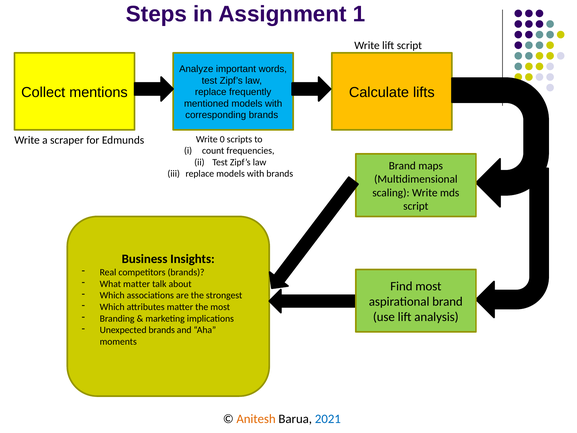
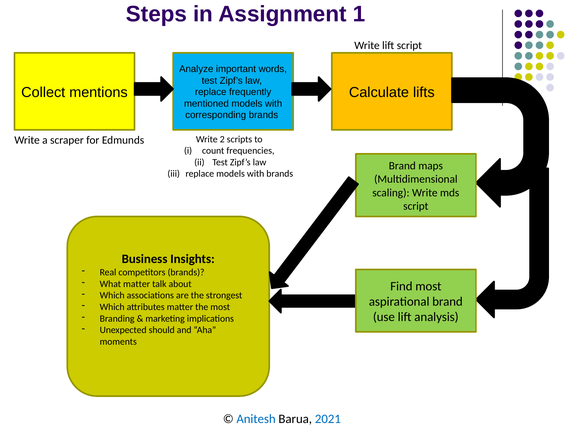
0: 0 -> 2
Unexpected brands: brands -> should
Anitesh colour: orange -> blue
